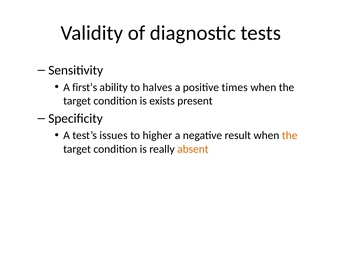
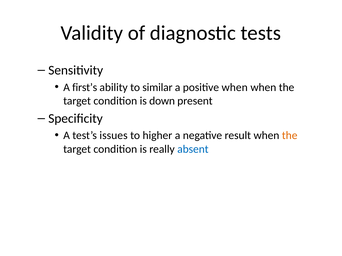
halves: halves -> similar
positive times: times -> when
exists: exists -> down
absent colour: orange -> blue
